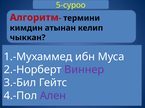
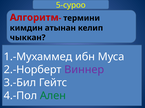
Ален colour: purple -> green
